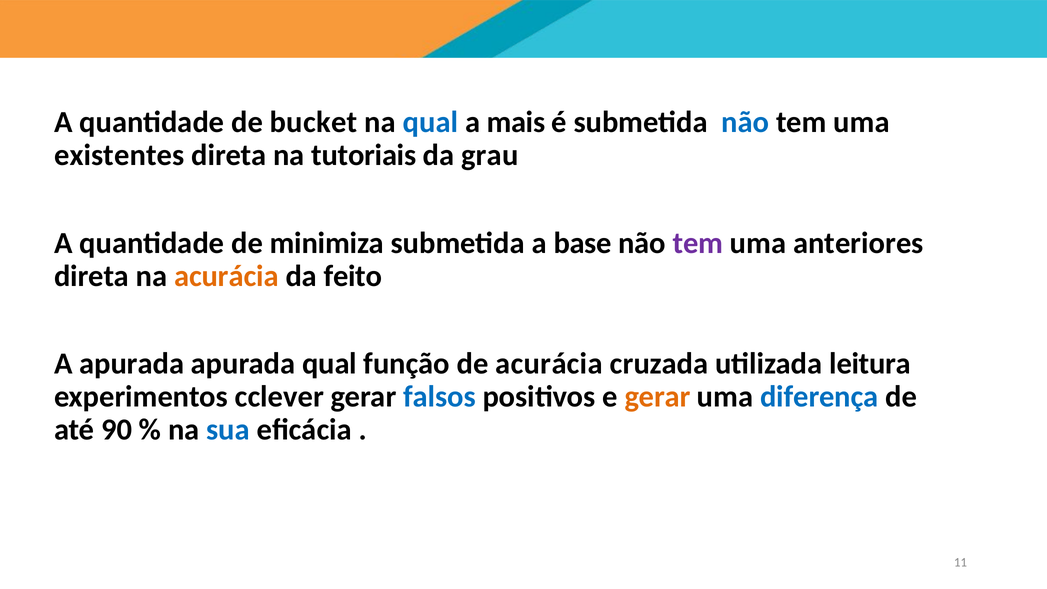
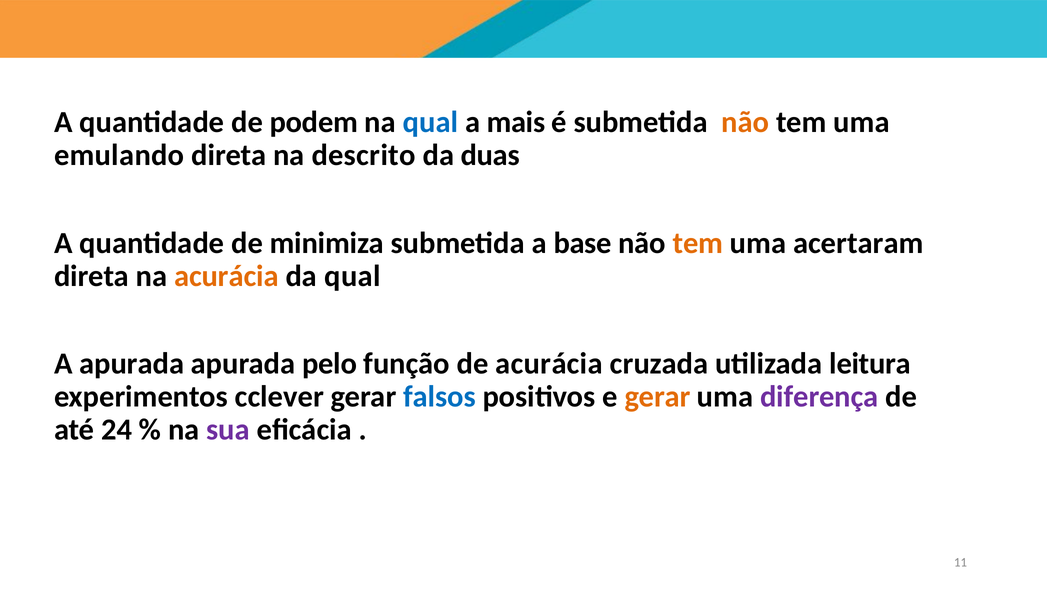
bucket: bucket -> podem
não at (745, 122) colour: blue -> orange
existentes: existentes -> emulando
tutoriais: tutoriais -> descrito
grau: grau -> duas
tem at (698, 243) colour: purple -> orange
anteriores: anteriores -> acertaram
da feito: feito -> qual
apurada qual: qual -> pelo
diferença colour: blue -> purple
90: 90 -> 24
sua colour: blue -> purple
